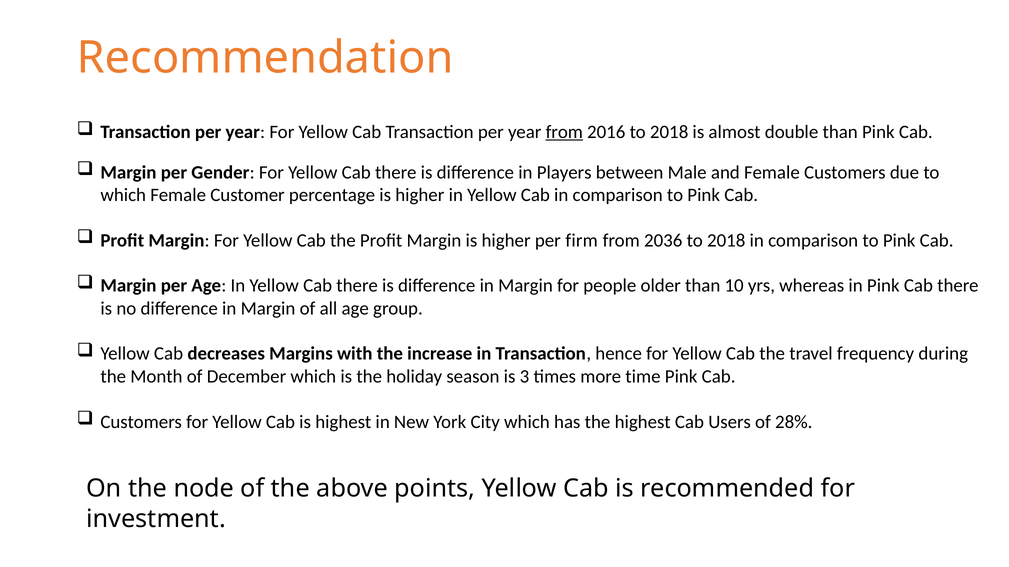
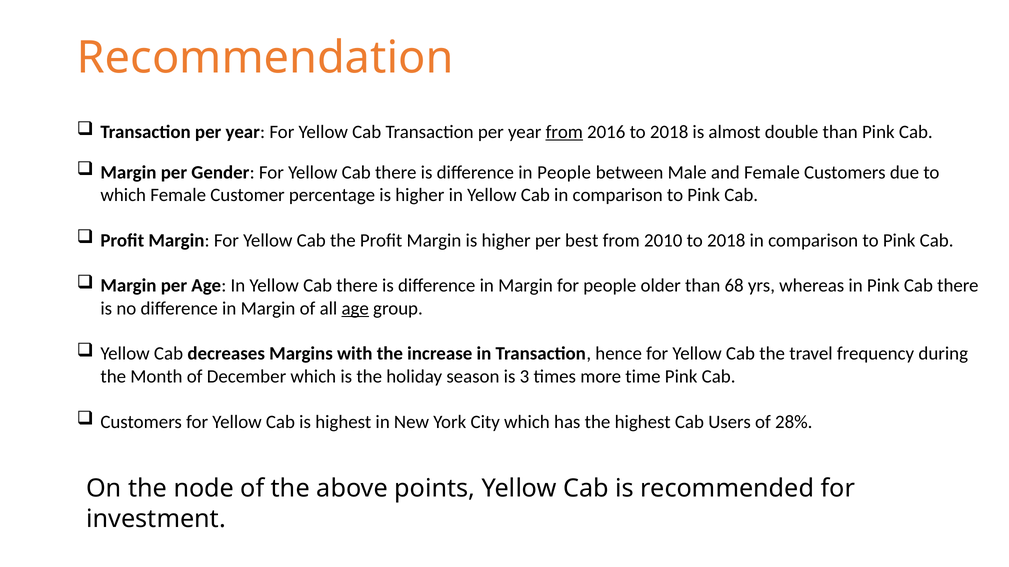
in Players: Players -> People
firm: firm -> best
2036: 2036 -> 2010
10: 10 -> 68
age at (355, 309) underline: none -> present
